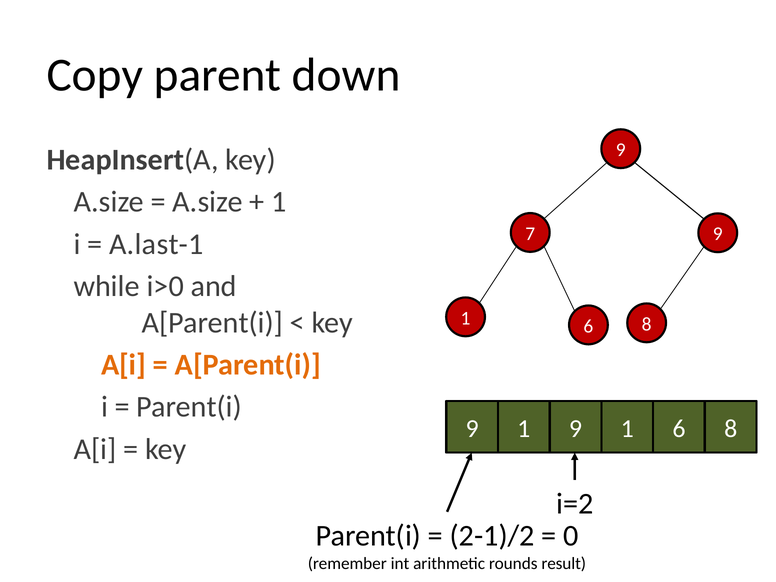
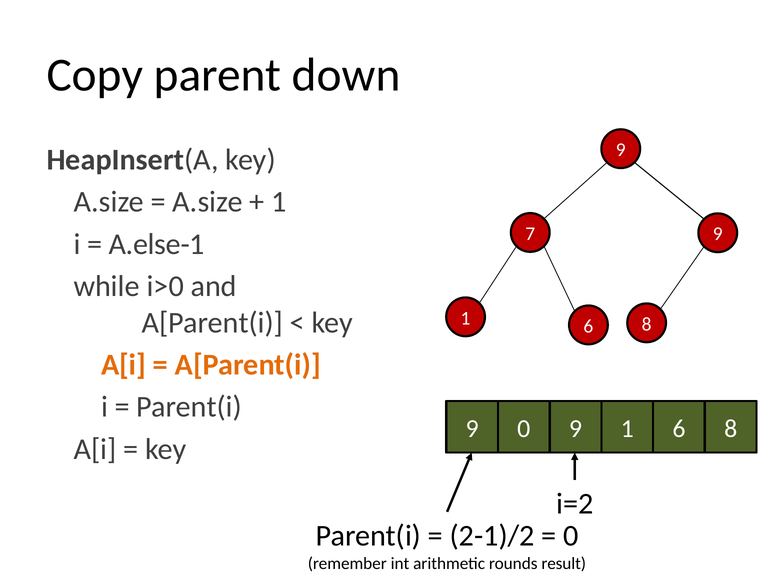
A.last-1: A.last-1 -> A.else-1
1 at (524, 429): 1 -> 0
